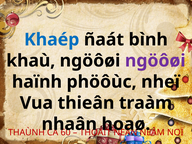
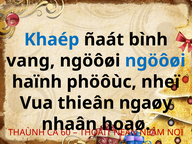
khaù: khaù -> vang
ngöôøi at (155, 61) colour: purple -> blue
traàm: traàm -> ngaøy
